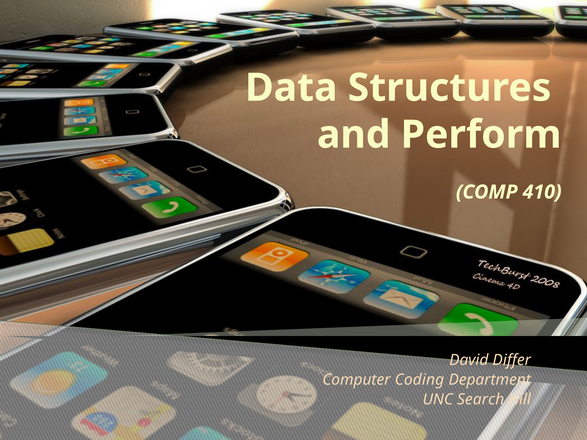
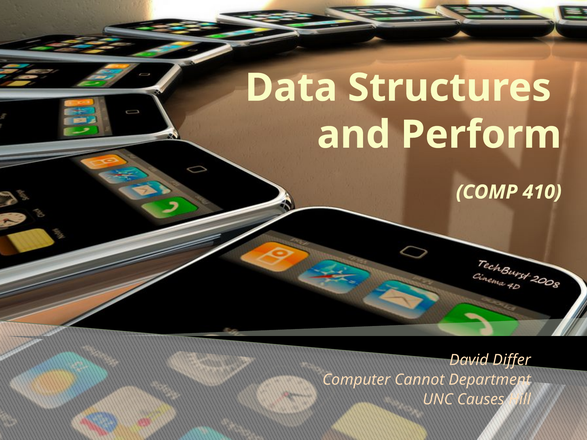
Coding: Coding -> Cannot
Search: Search -> Causes
